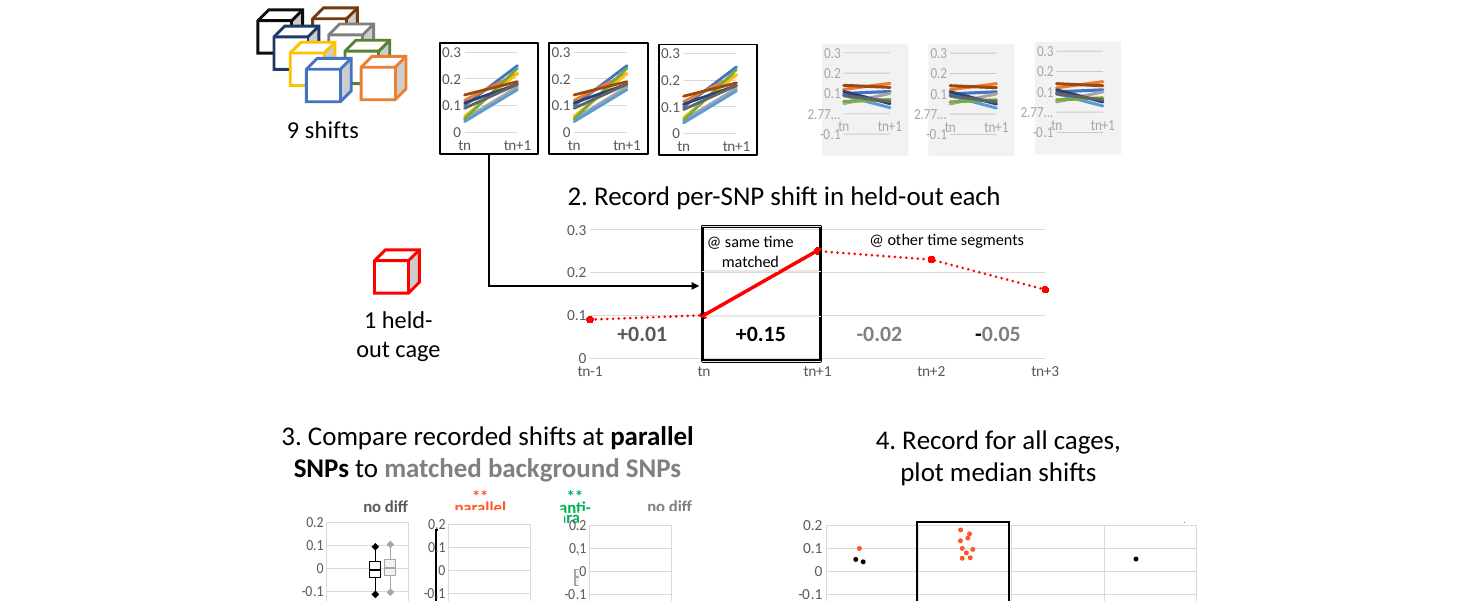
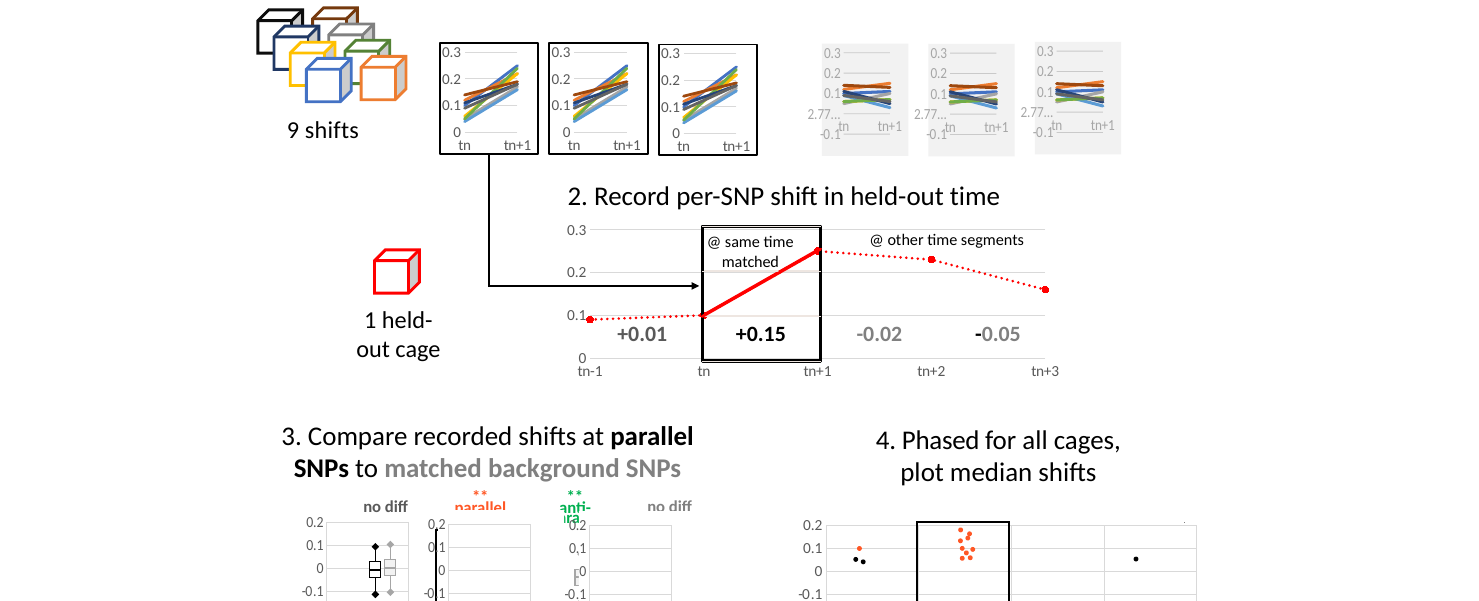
held-out each: each -> time
4 Record: Record -> Phased
